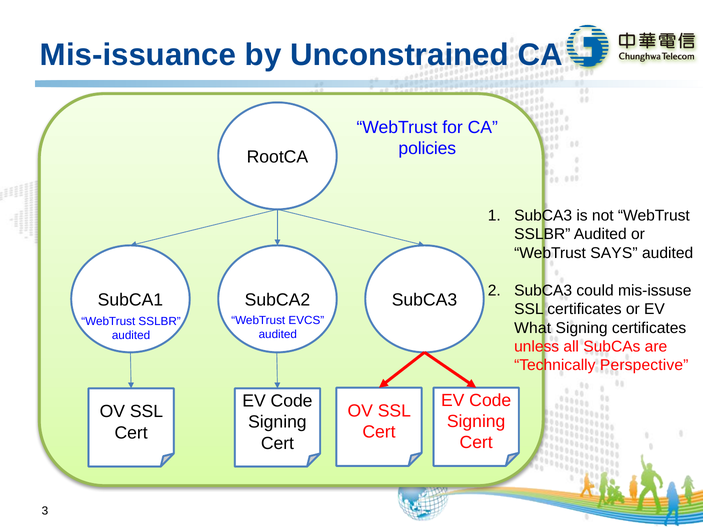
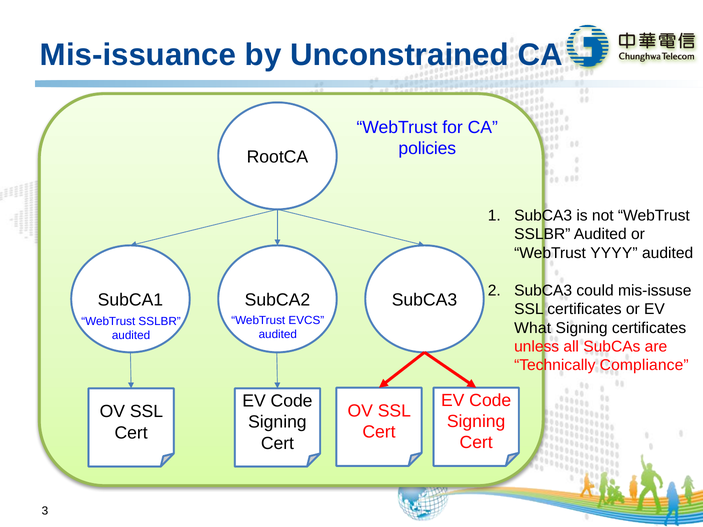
SAYS: SAYS -> YYYY
Perspective: Perspective -> Compliance
